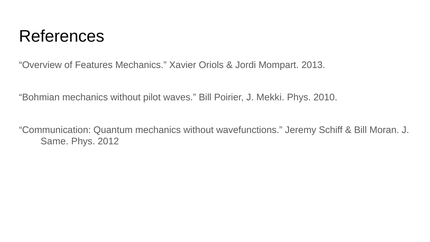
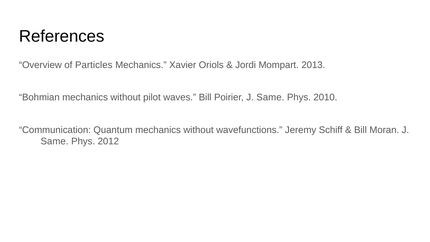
Features: Features -> Particles
Poirier J Mekki: Mekki -> Same
